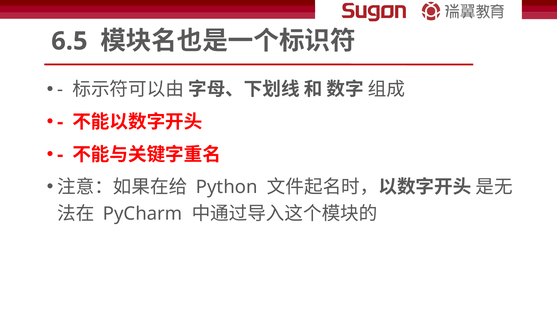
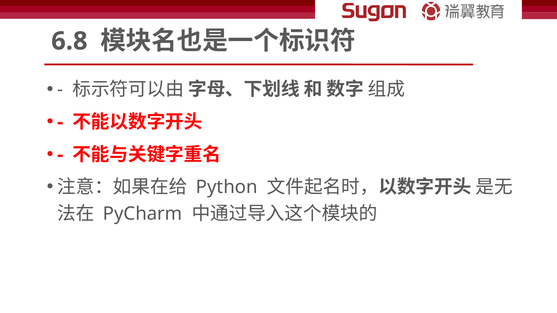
6.5: 6.5 -> 6.8
